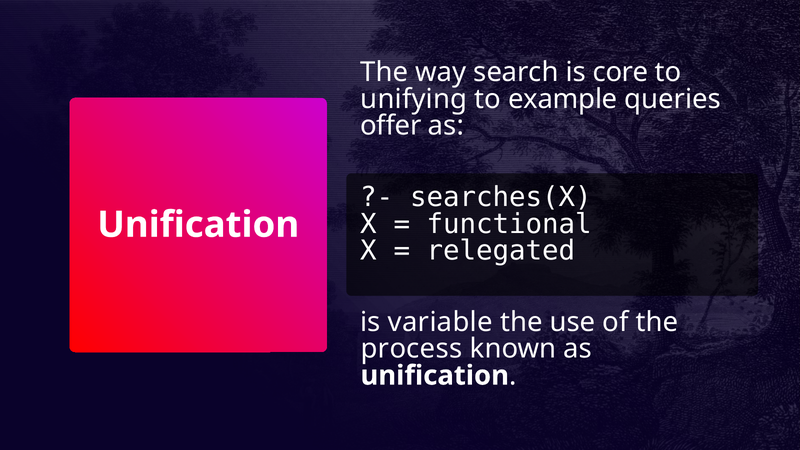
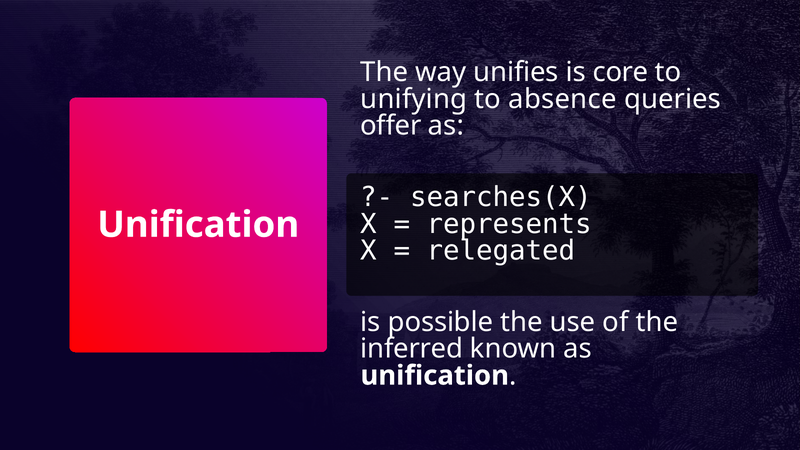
search: search -> unifies
example: example -> absence
functional: functional -> represents
variable: variable -> possible
process: process -> inferred
